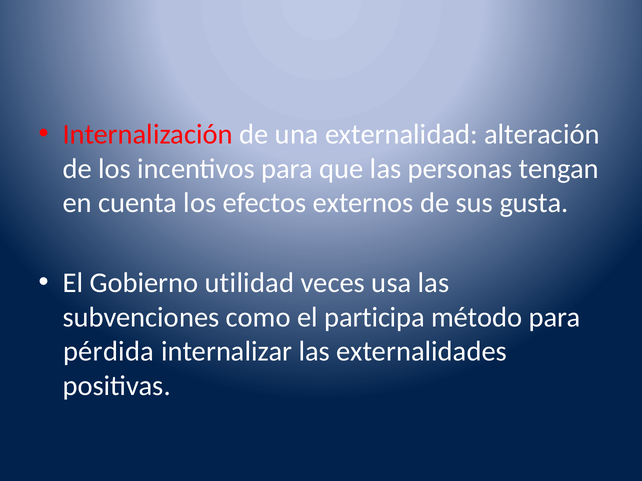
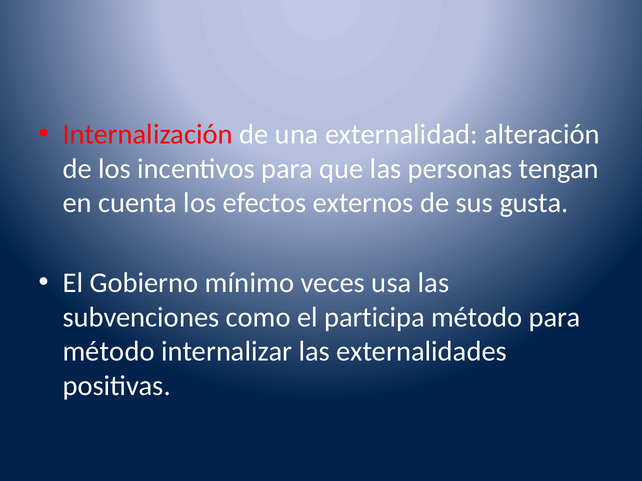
utilidad: utilidad -> mínimo
pérdida at (109, 352): pérdida -> método
